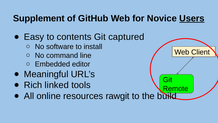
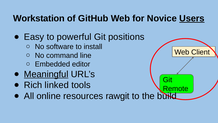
Supplement: Supplement -> Workstation
contents: contents -> powerful
captured: captured -> positions
Meaningful underline: none -> present
